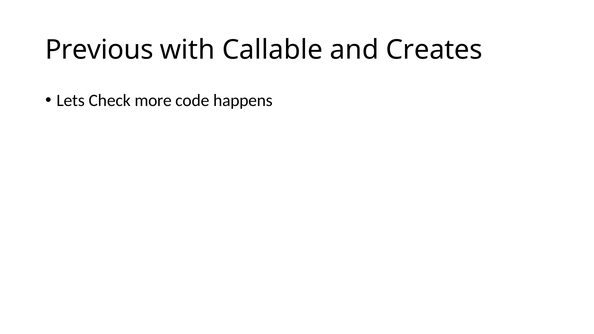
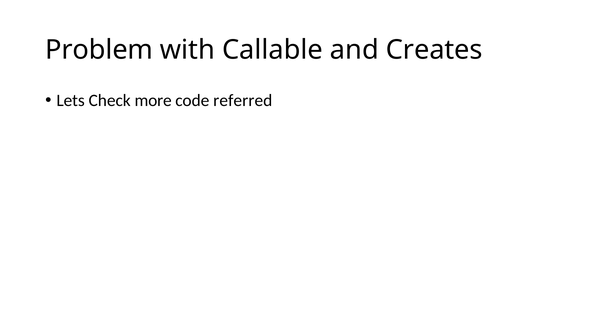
Previous: Previous -> Problem
happens: happens -> referred
